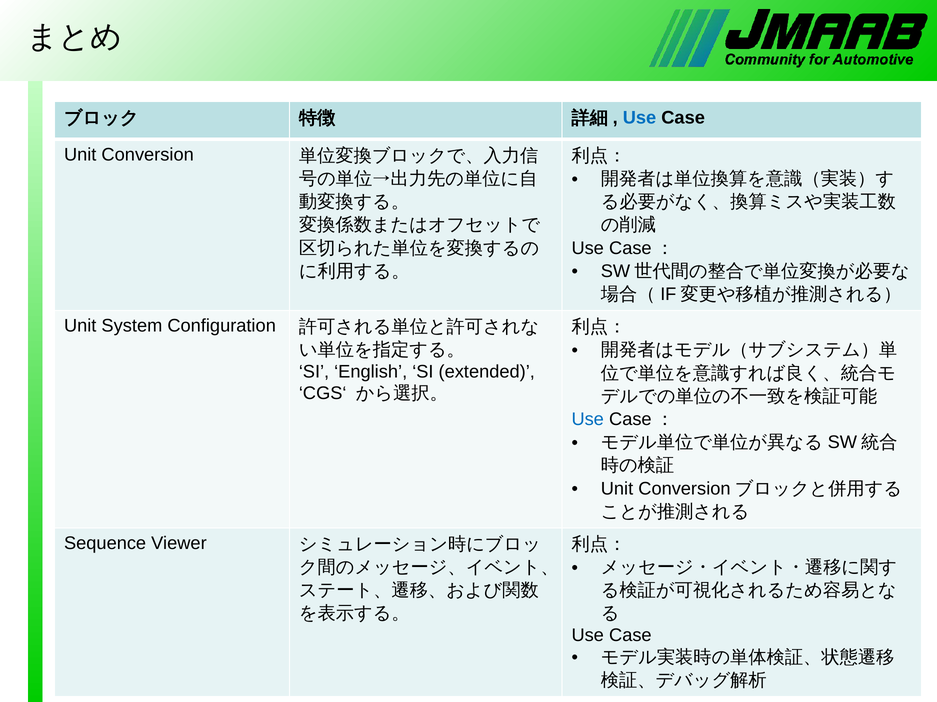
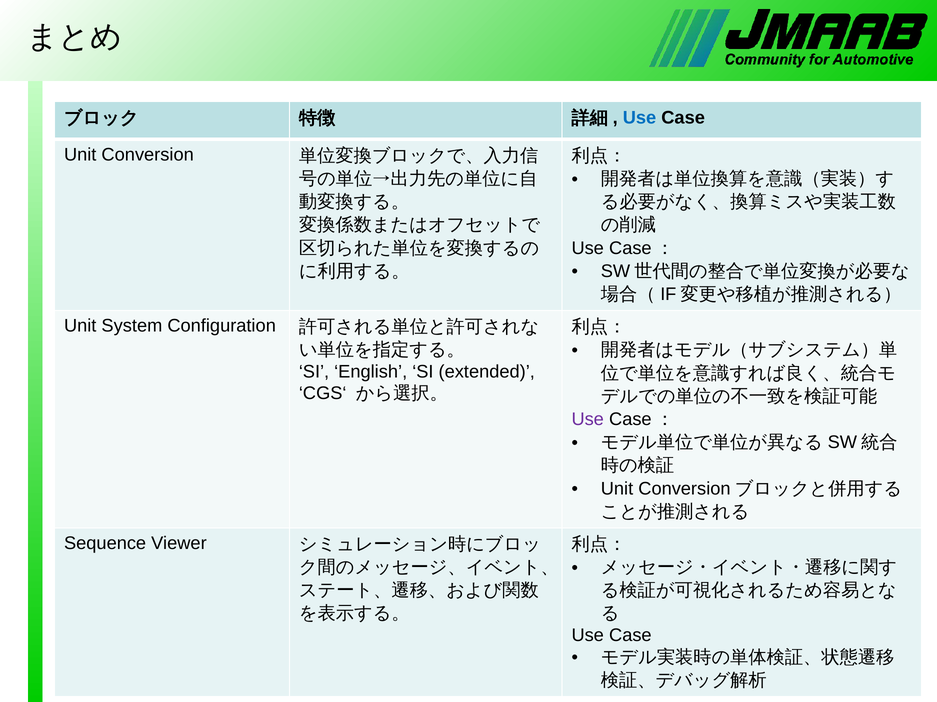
Use at (588, 420) colour: blue -> purple
